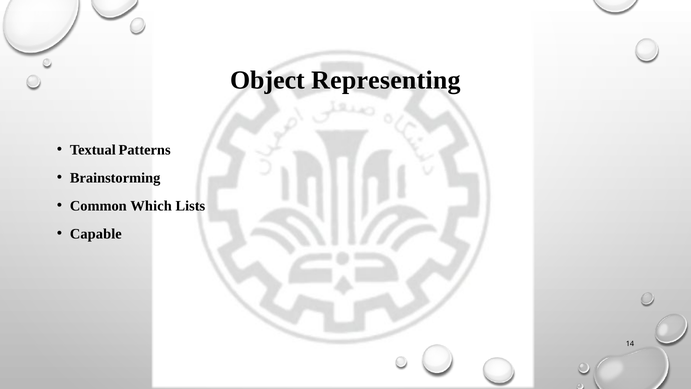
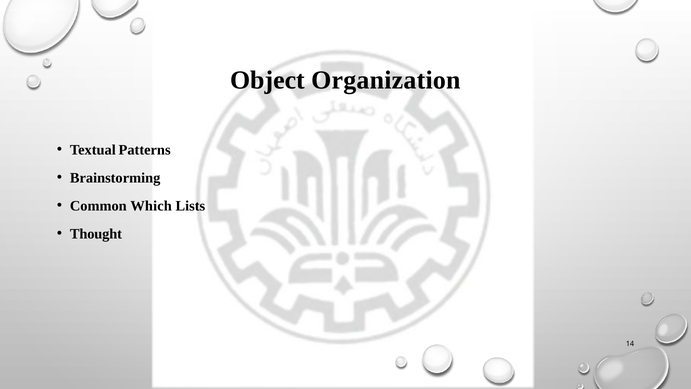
Representing: Representing -> Organization
Capable: Capable -> Thought
